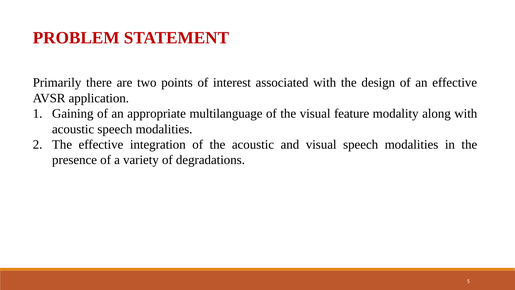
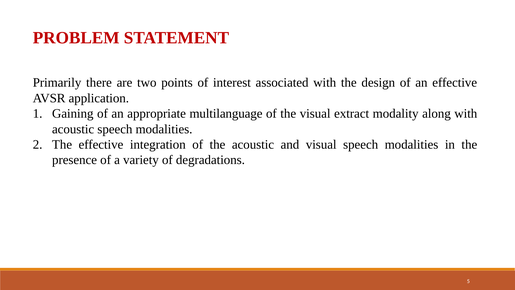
feature: feature -> extract
